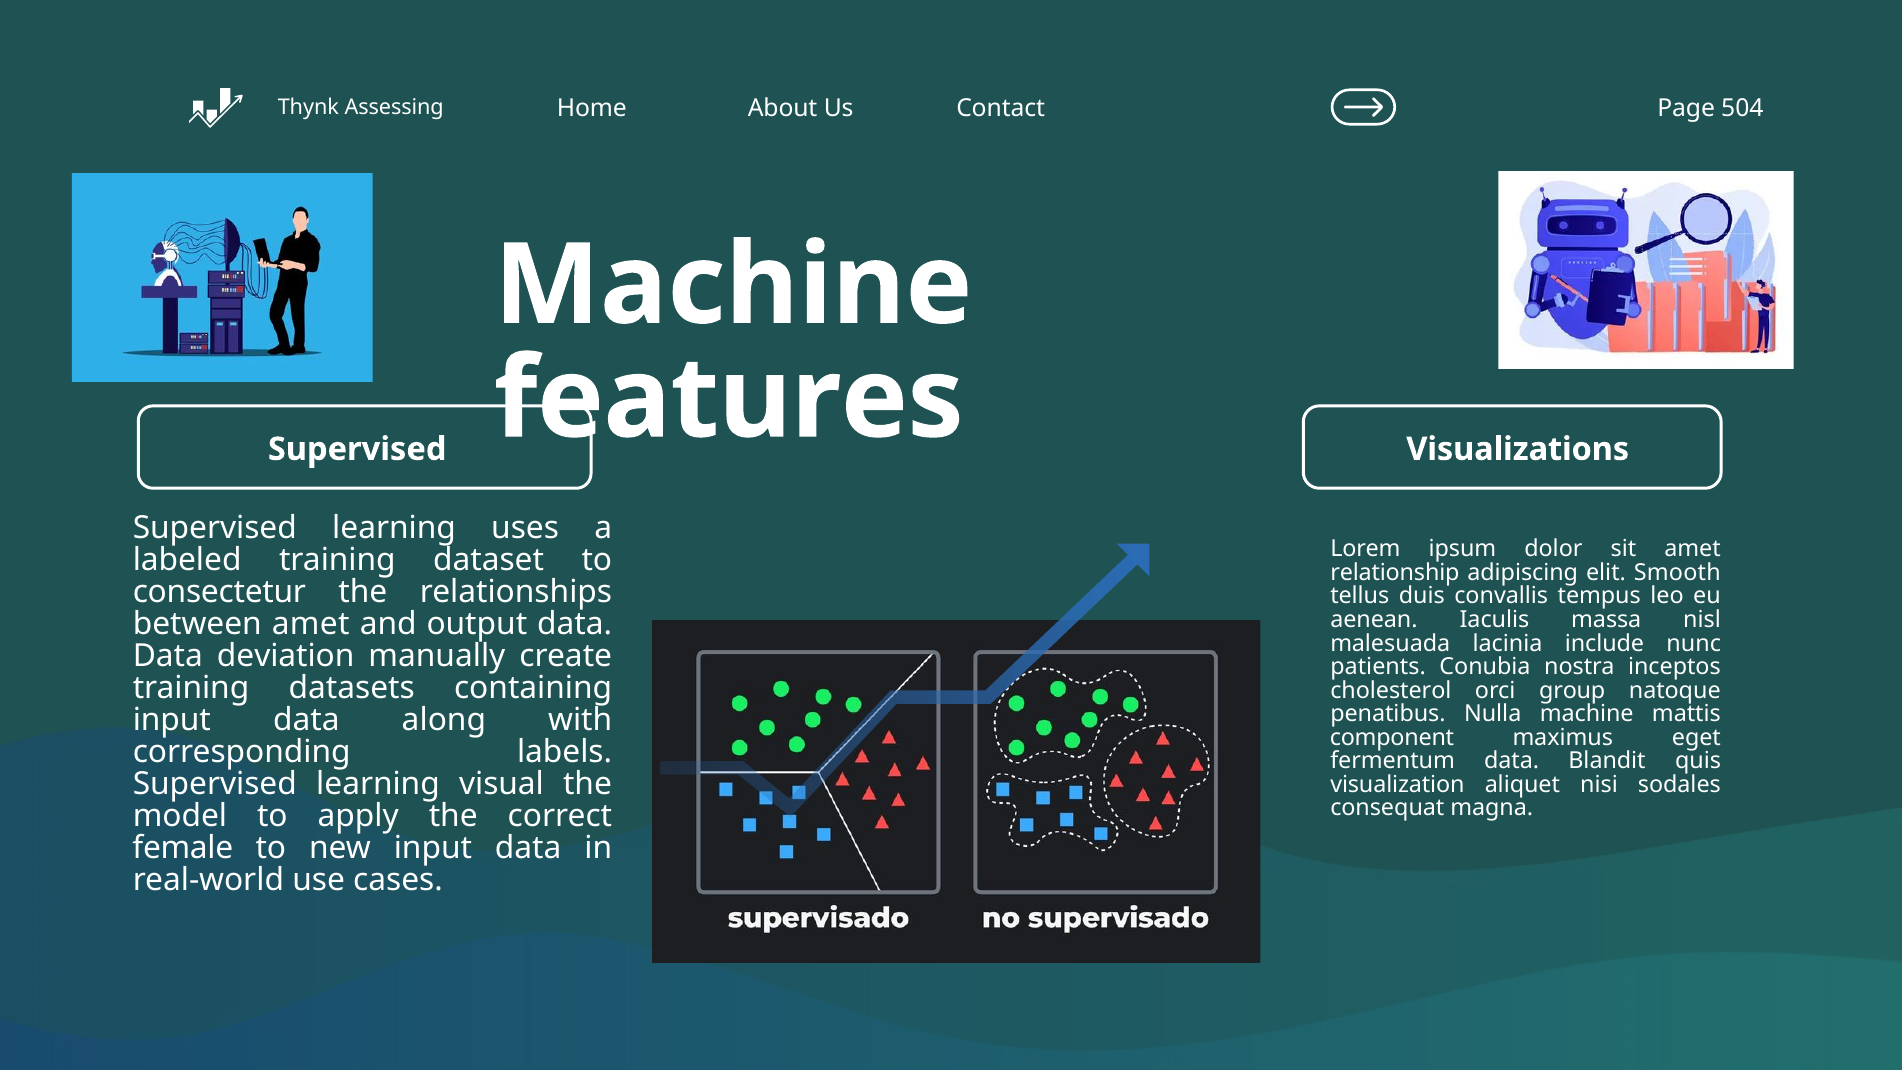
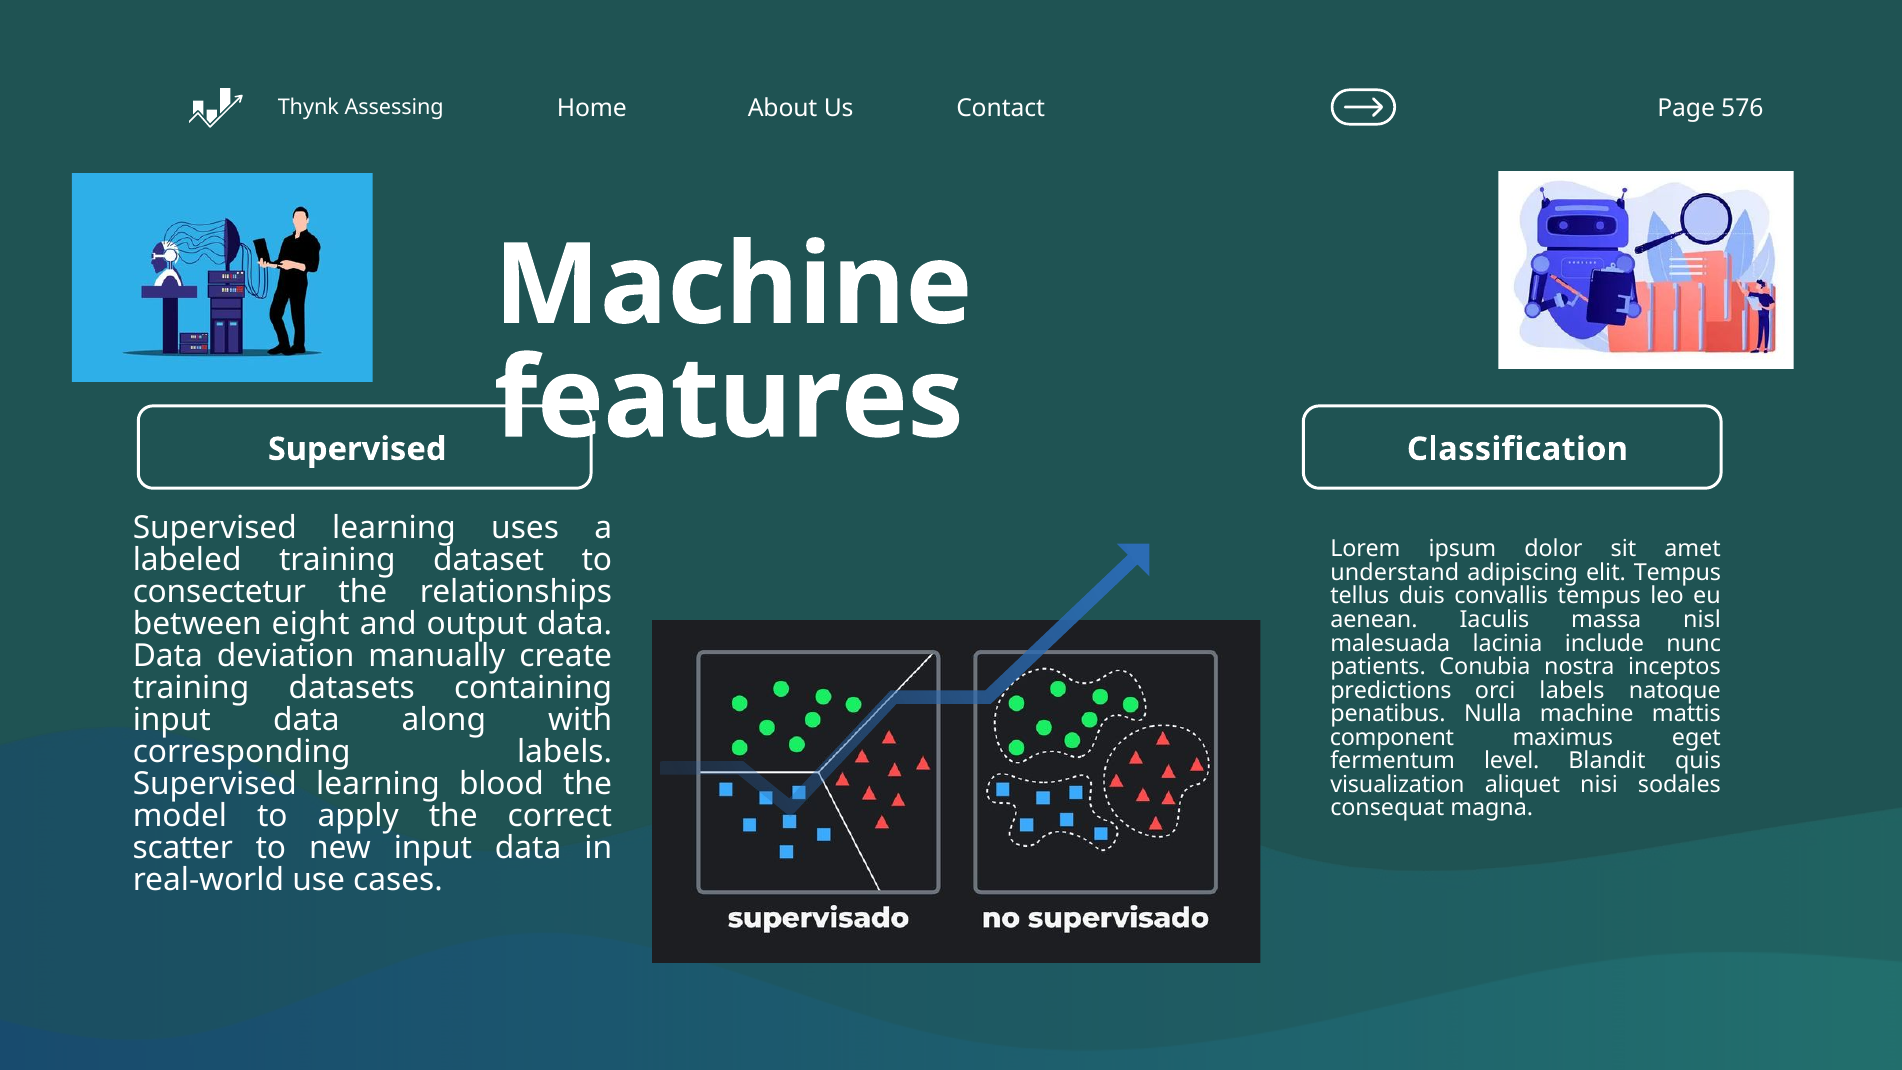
504: 504 -> 576
Visualizations: Visualizations -> Classification
relationship: relationship -> understand
elit Smooth: Smooth -> Tempus
between amet: amet -> eight
cholesterol: cholesterol -> predictions
orci group: group -> labels
fermentum data: data -> level
visual: visual -> blood
female: female -> scatter
